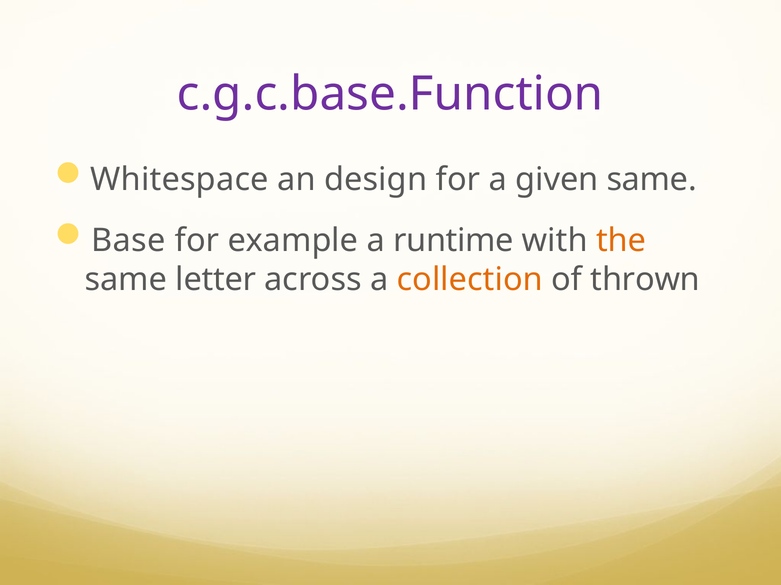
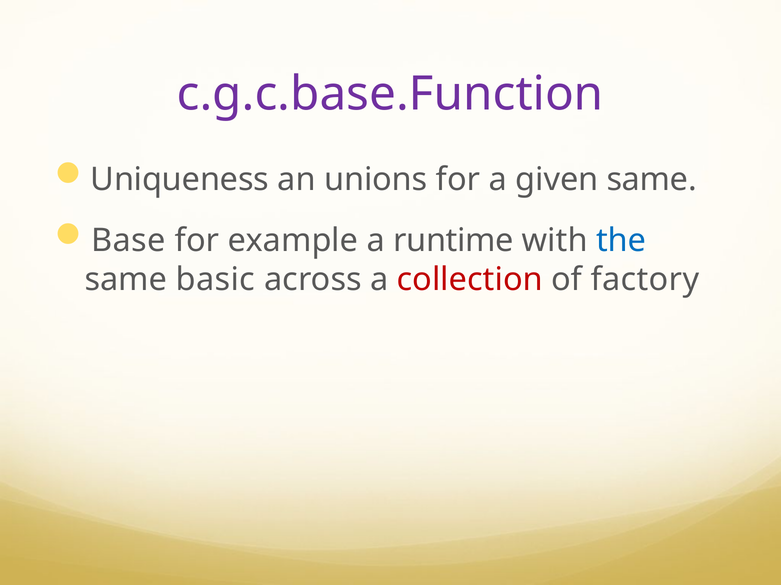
Whitespace: Whitespace -> Uniqueness
design: design -> unions
the colour: orange -> blue
letter: letter -> basic
collection colour: orange -> red
thrown: thrown -> factory
